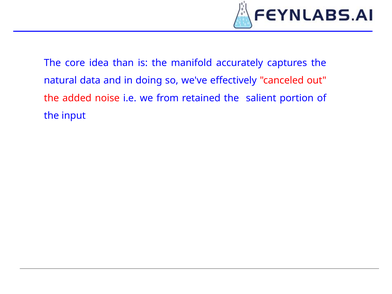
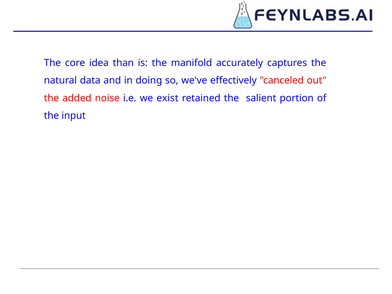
from: from -> exist
